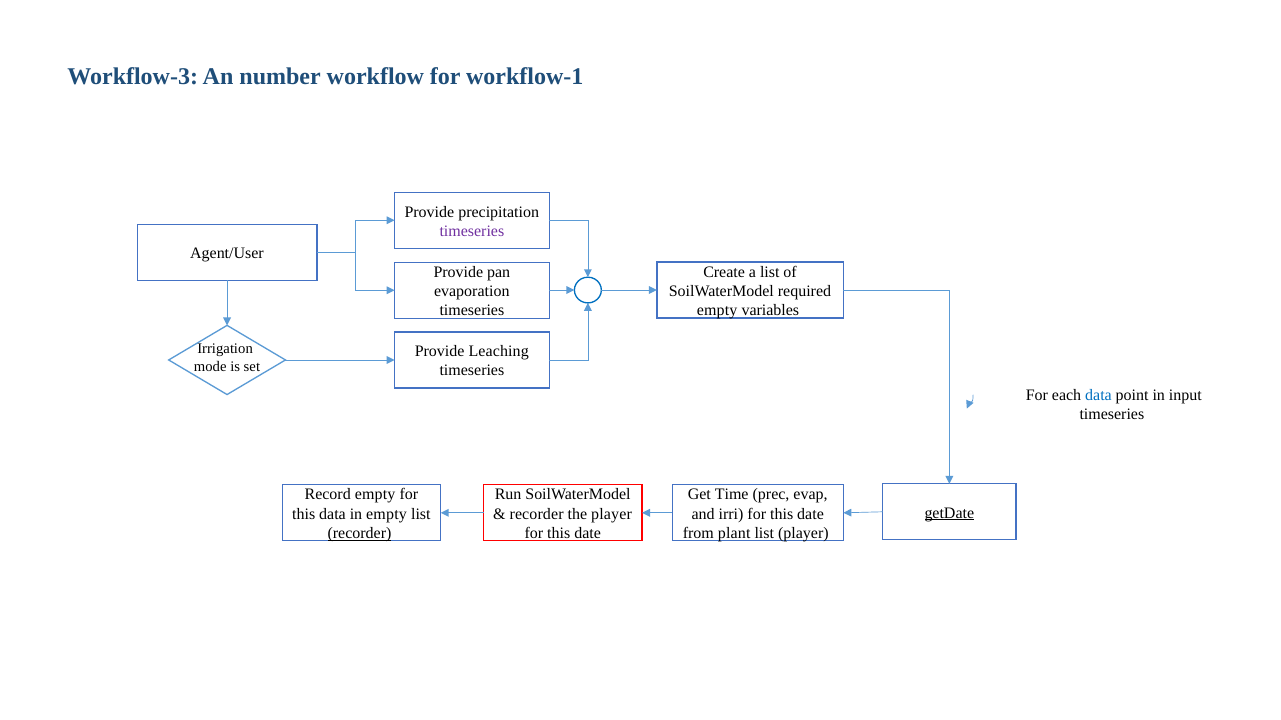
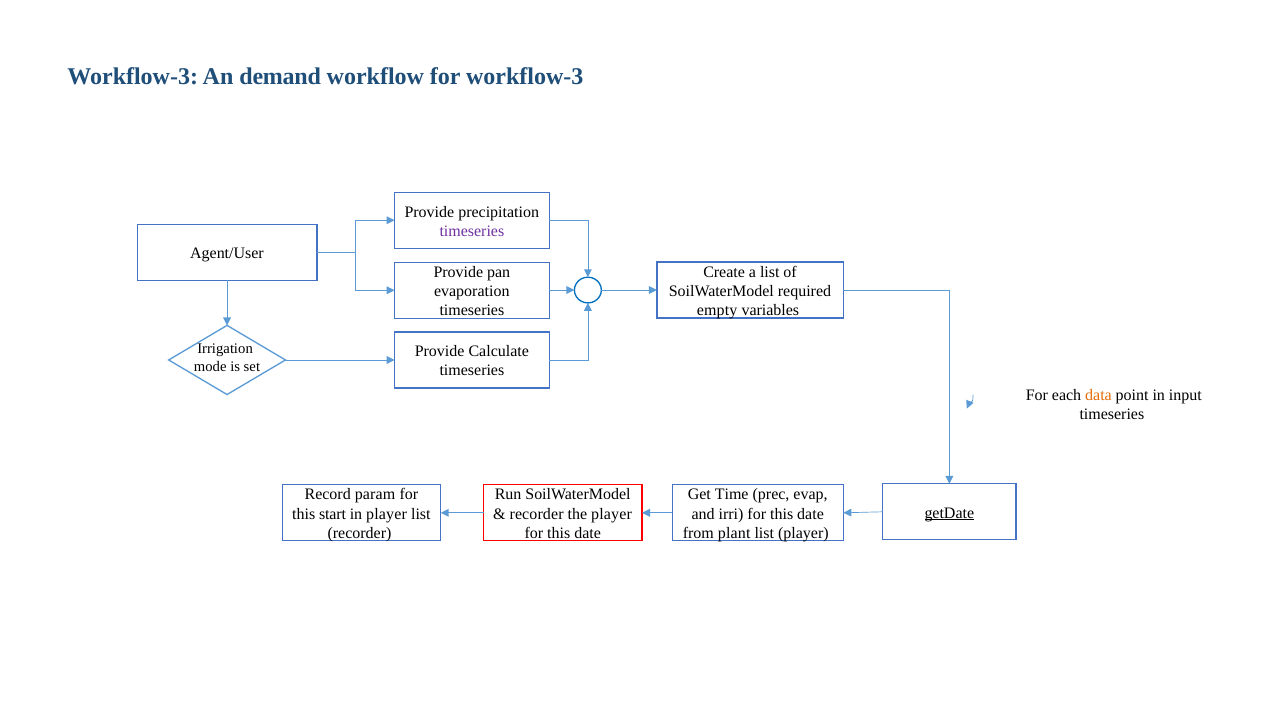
number: number -> demand
for workflow-1: workflow-1 -> workflow-3
Leaching: Leaching -> Calculate
data at (1098, 395) colour: blue -> orange
Record empty: empty -> param
this data: data -> start
in empty: empty -> player
recorder at (360, 534) underline: present -> none
